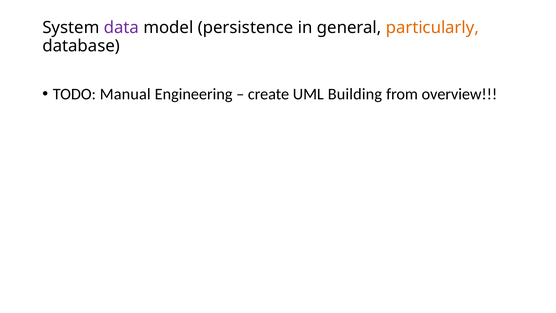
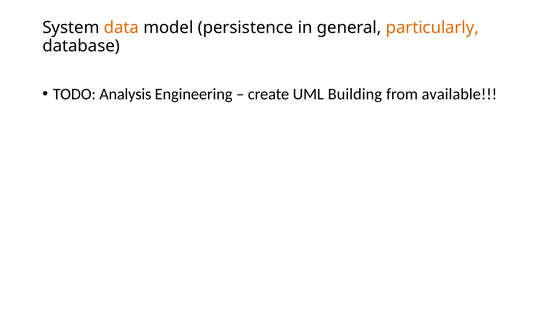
data colour: purple -> orange
Manual: Manual -> Analysis
overview: overview -> available
